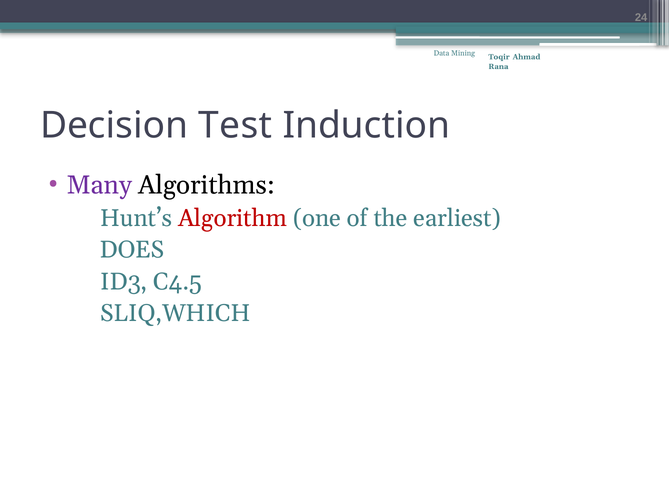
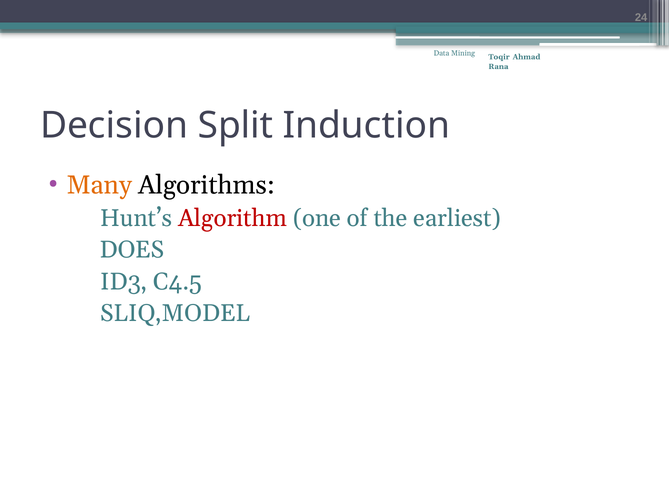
Test: Test -> Split
Many colour: purple -> orange
SLIQ,WHICH: SLIQ,WHICH -> SLIQ,MODEL
